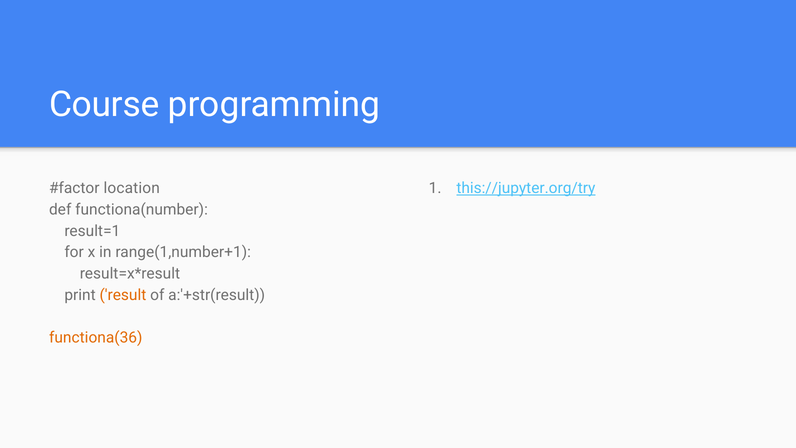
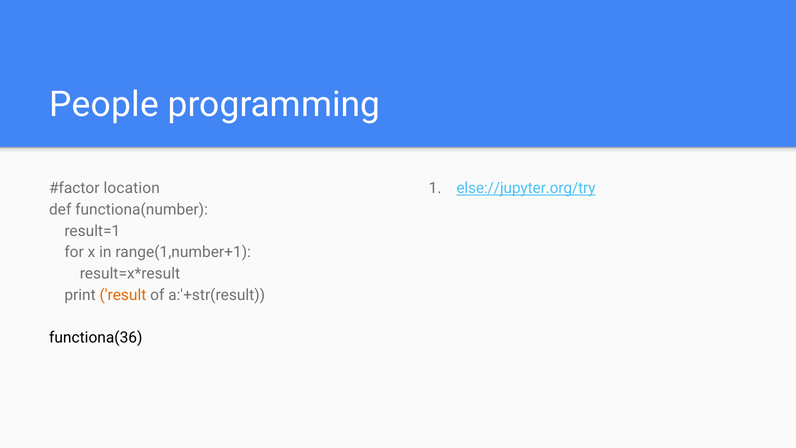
Course: Course -> People
this://jupyter.org/try: this://jupyter.org/try -> else://jupyter.org/try
functiona(36 colour: orange -> black
